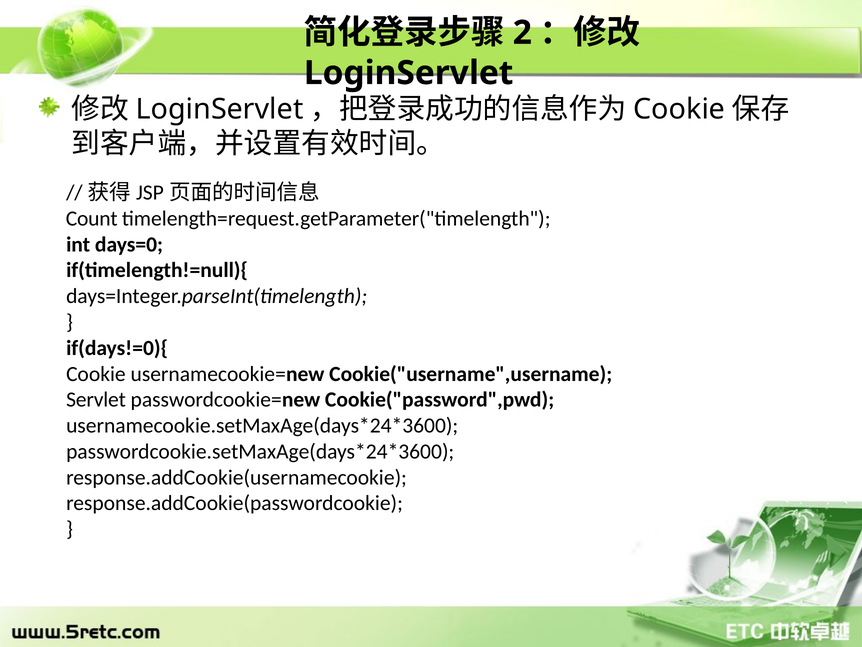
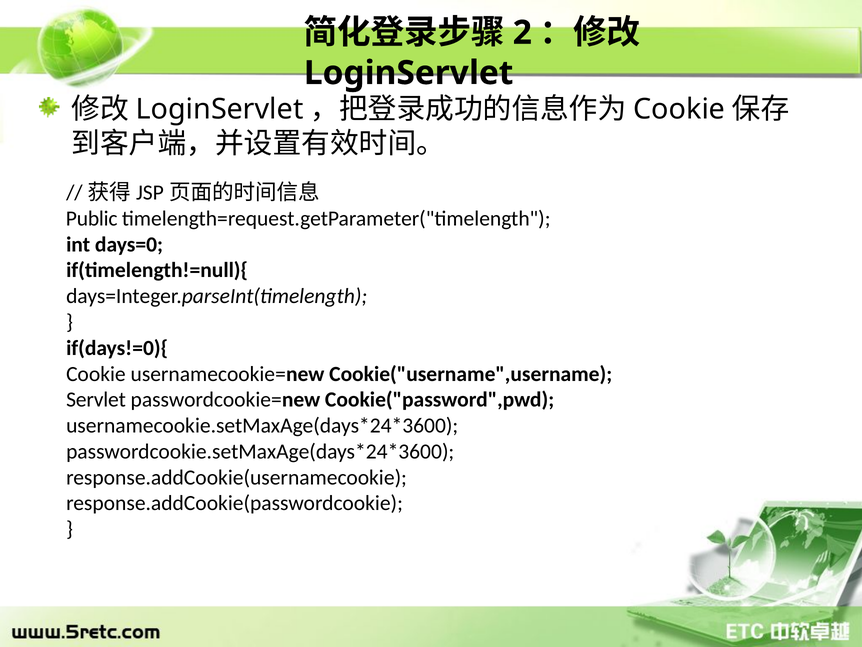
Count: Count -> Public
